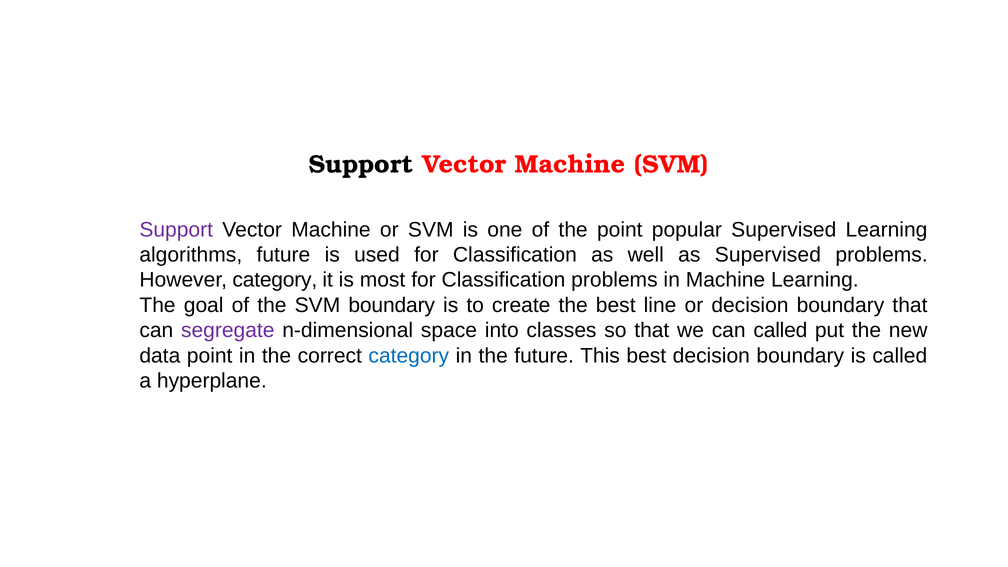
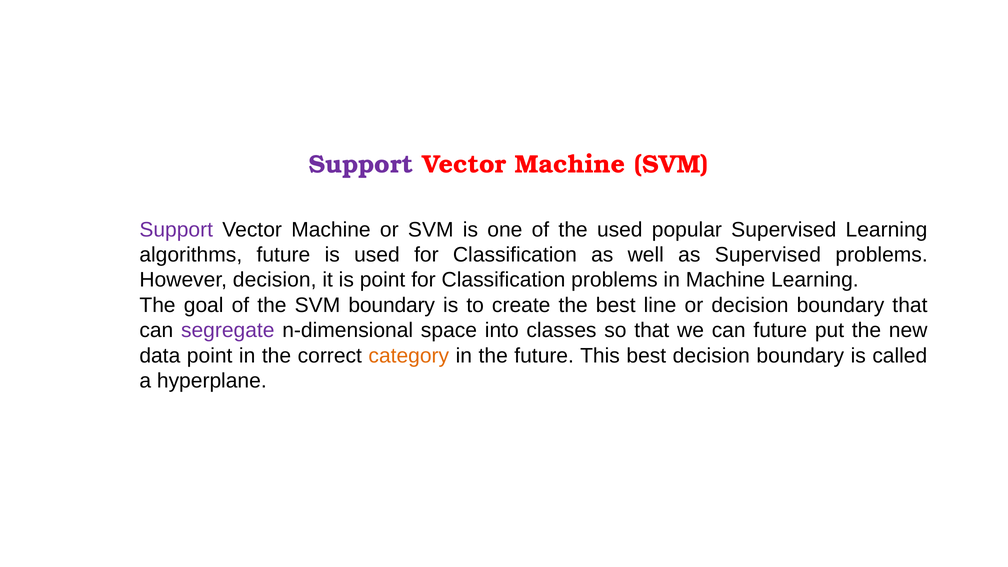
Support at (361, 164) colour: black -> purple
the point: point -> used
However category: category -> decision
is most: most -> point
can called: called -> future
category at (409, 356) colour: blue -> orange
